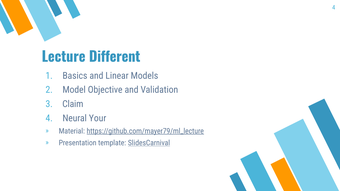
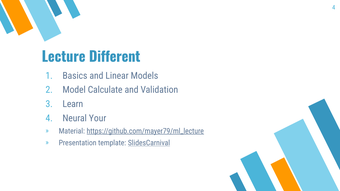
Objective: Objective -> Calculate
Claim: Claim -> Learn
